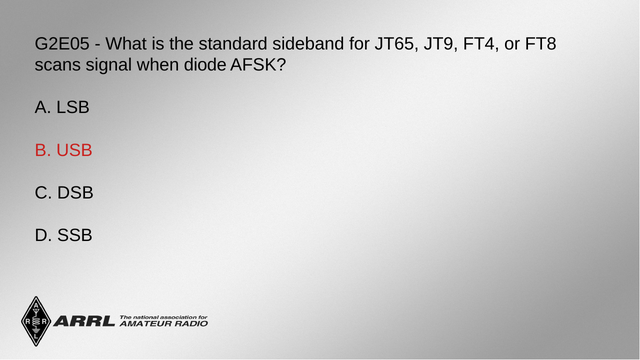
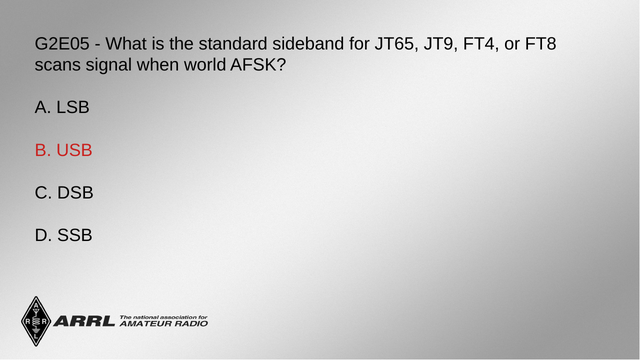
diode: diode -> world
